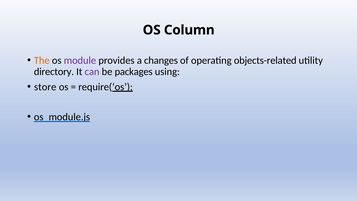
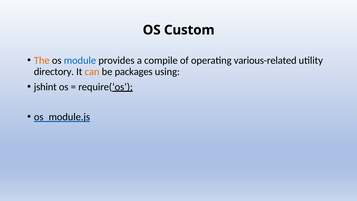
Column: Column -> Custom
module colour: purple -> blue
changes: changes -> compile
objects-related: objects-related -> various-related
can colour: purple -> orange
store: store -> jshint
